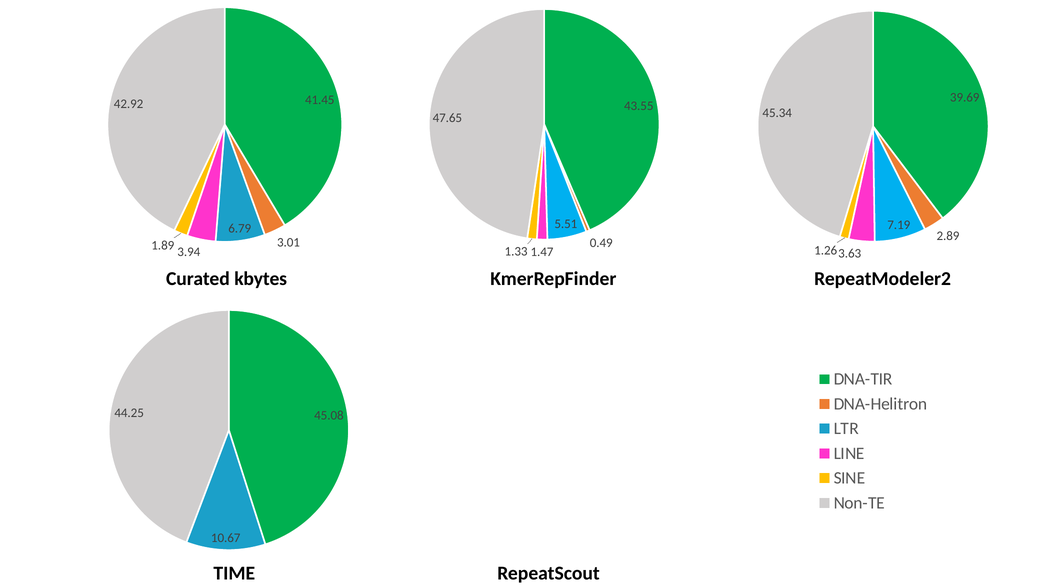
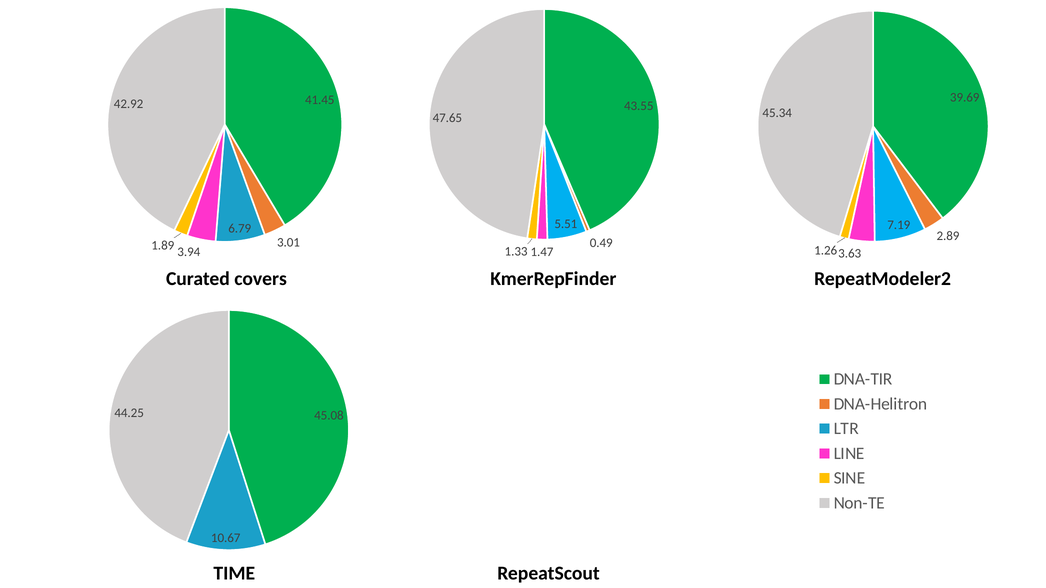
kbytes: kbytes -> covers
